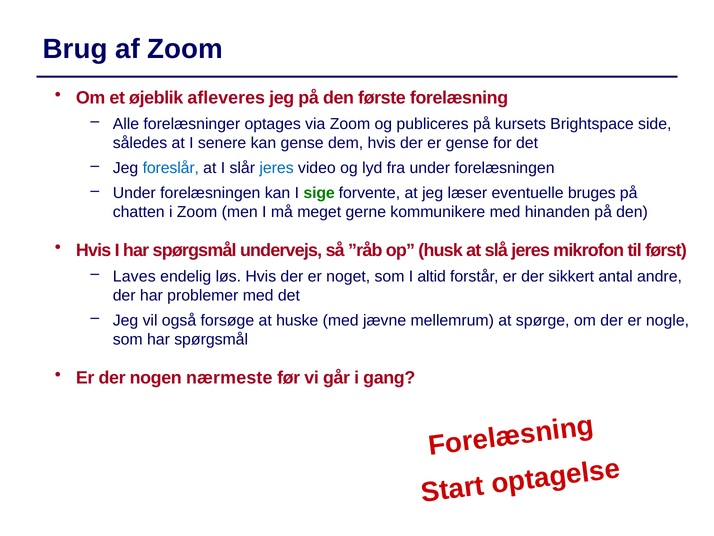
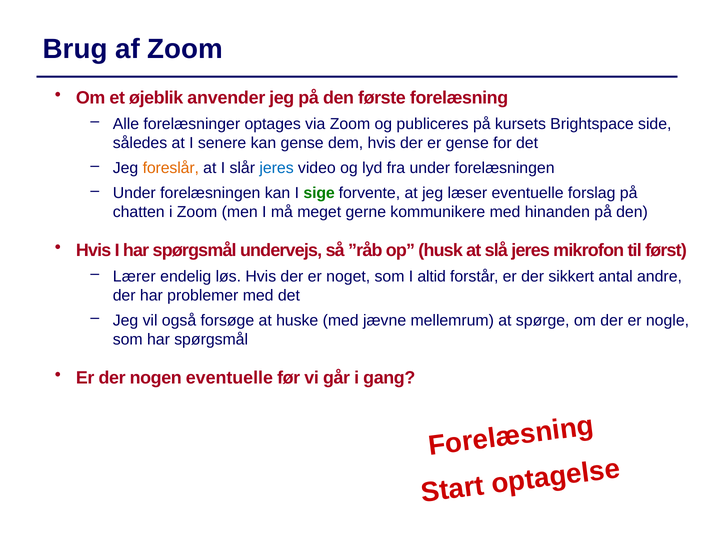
afleveres: afleveres -> anvender
foreslår colour: blue -> orange
bruges: bruges -> forslag
Laves: Laves -> Lærer
nogen nærmeste: nærmeste -> eventuelle
